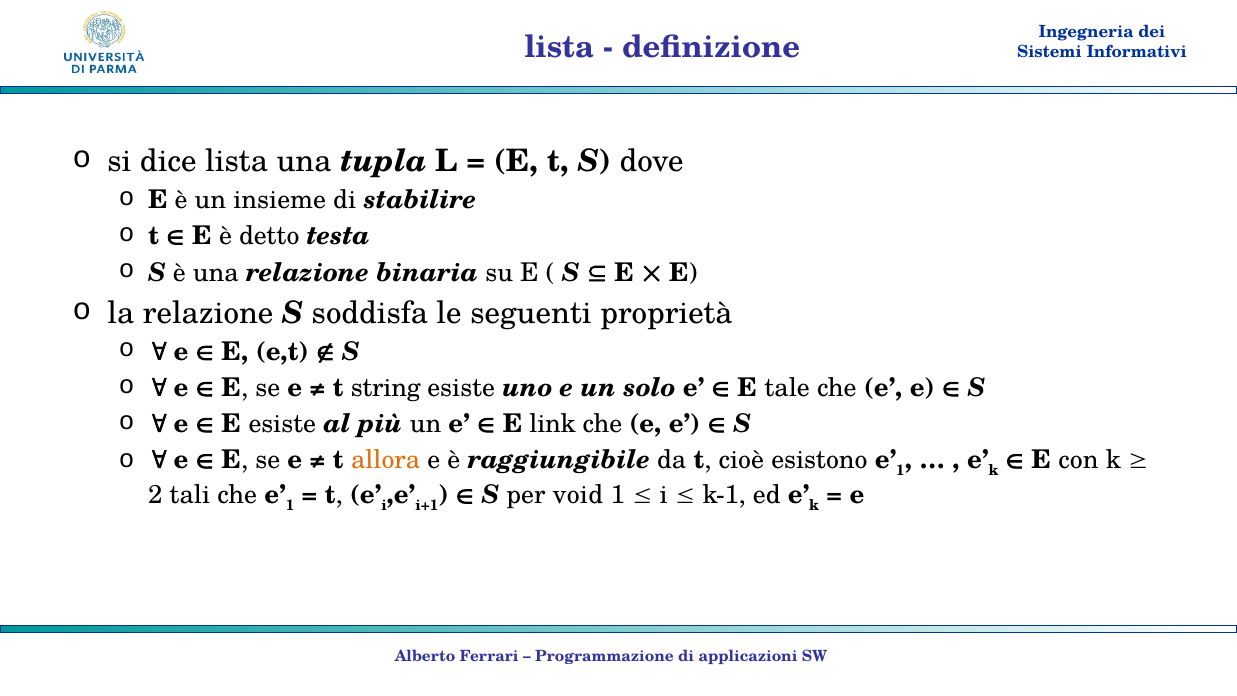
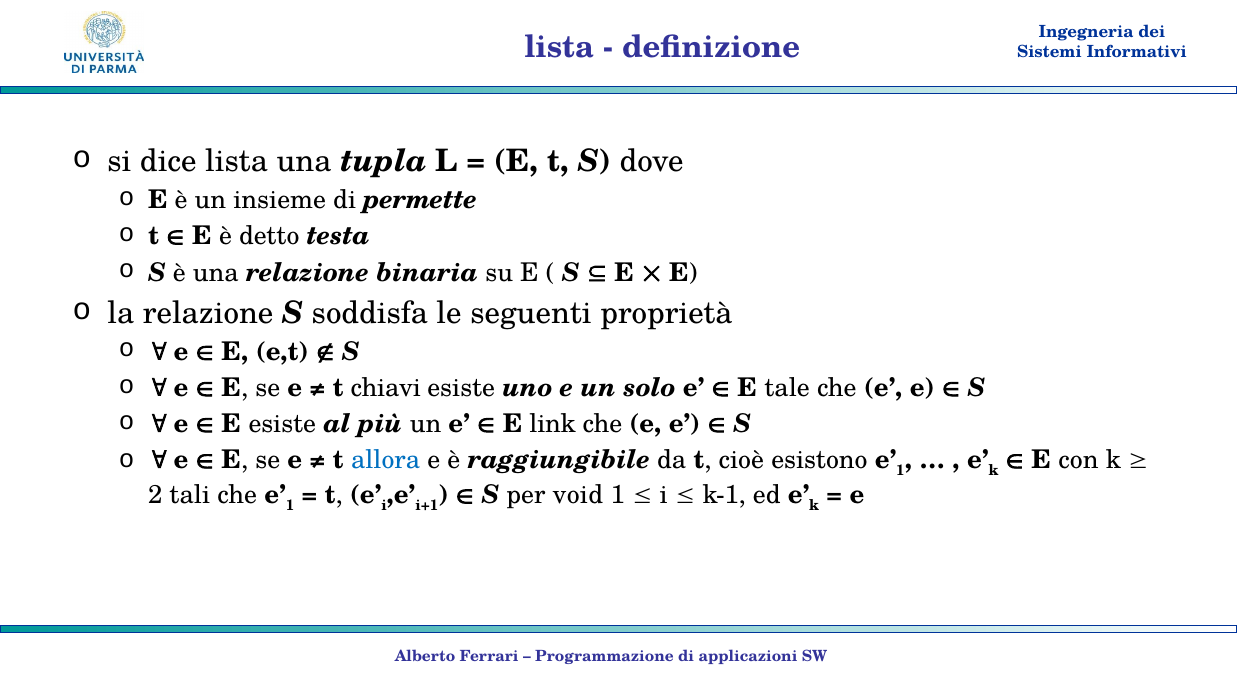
stabilire: stabilire -> permette
string: string -> chiavi
allora colour: orange -> blue
